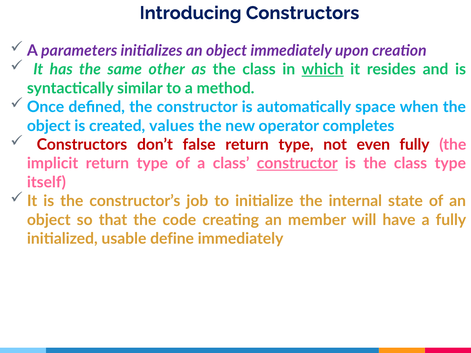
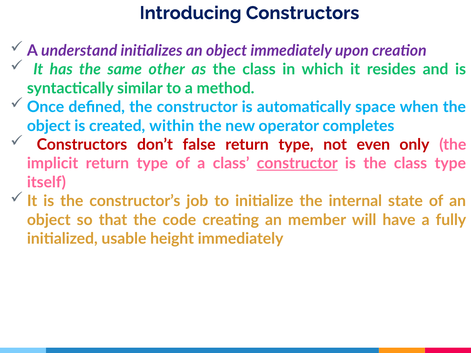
parameters: parameters -> understand
which underline: present -> none
values: values -> within
even fully: fully -> only
define: define -> height
